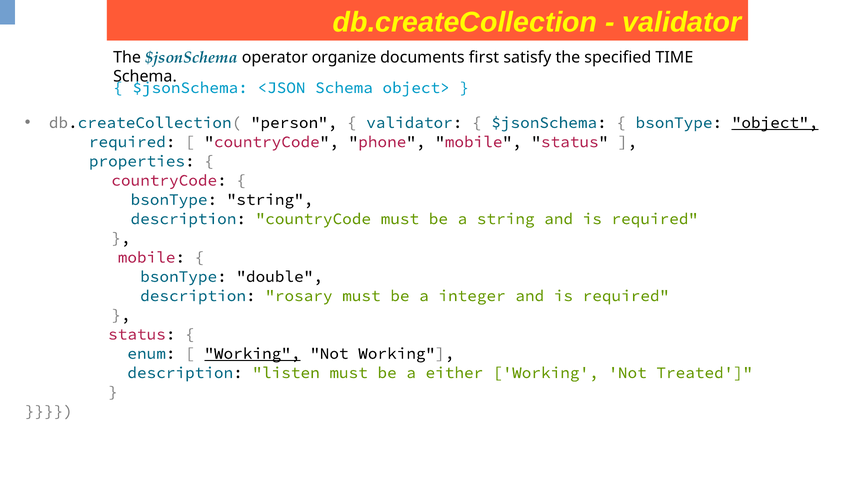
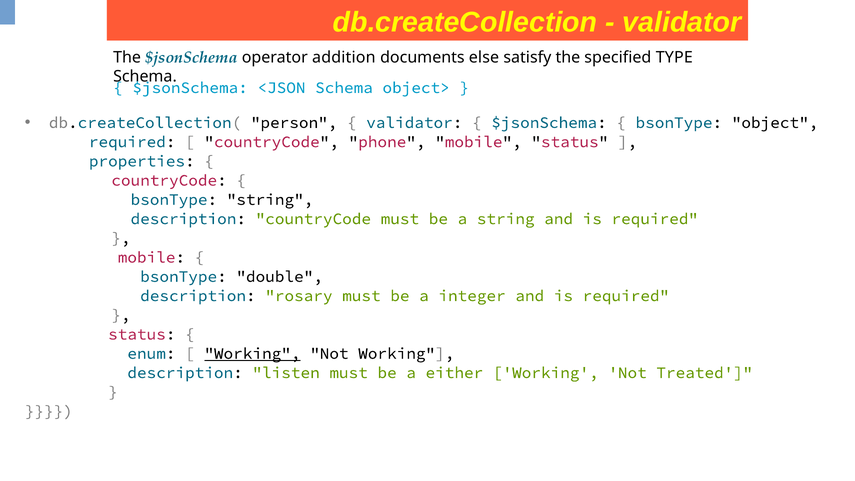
organize: organize -> addition
first: first -> else
TIME: TIME -> TYPE
object underline: present -> none
